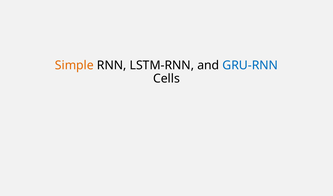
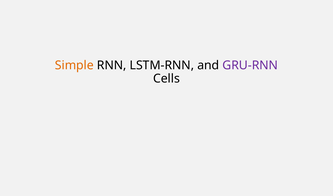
GRU-RNN colour: blue -> purple
